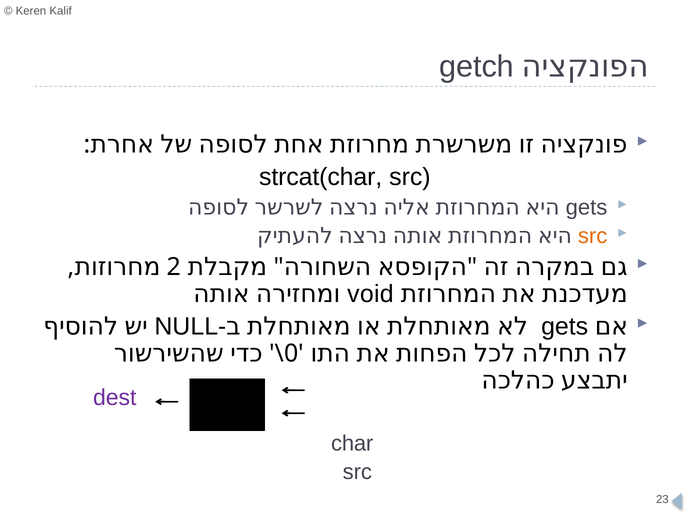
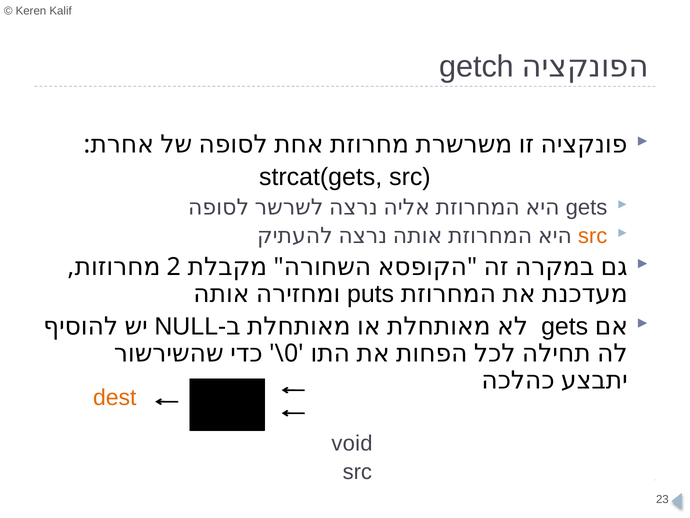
strcat(char: strcat(char -> strcat(gets
void: void -> puts
dest colour: purple -> orange
char: char -> void
